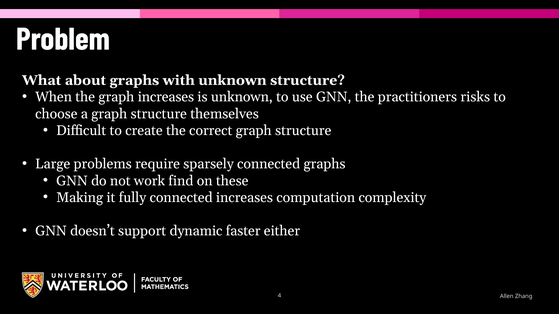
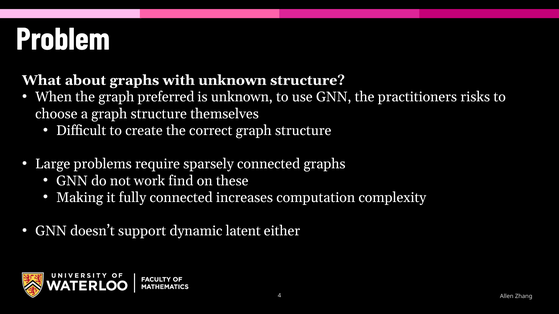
graph increases: increases -> preferred
faster: faster -> latent
